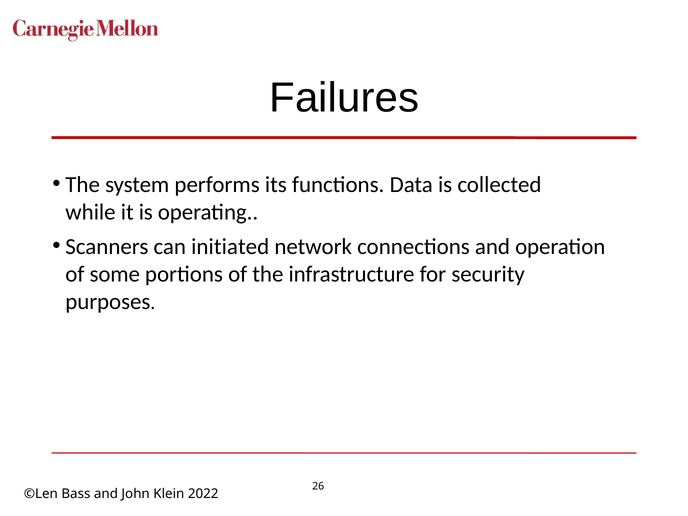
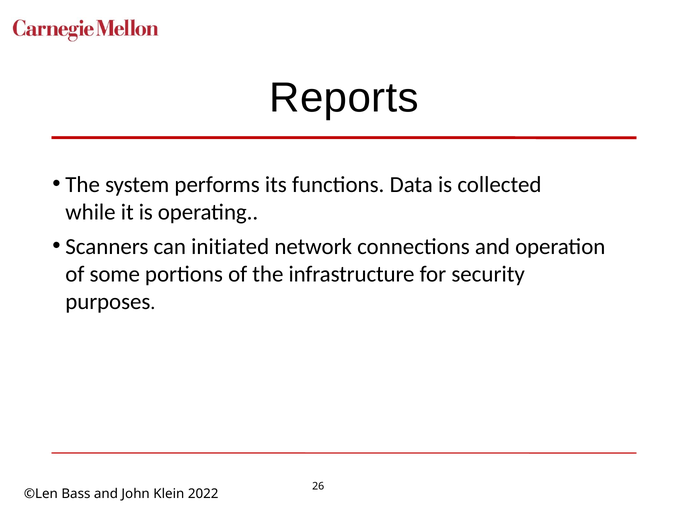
Failures: Failures -> Reports
